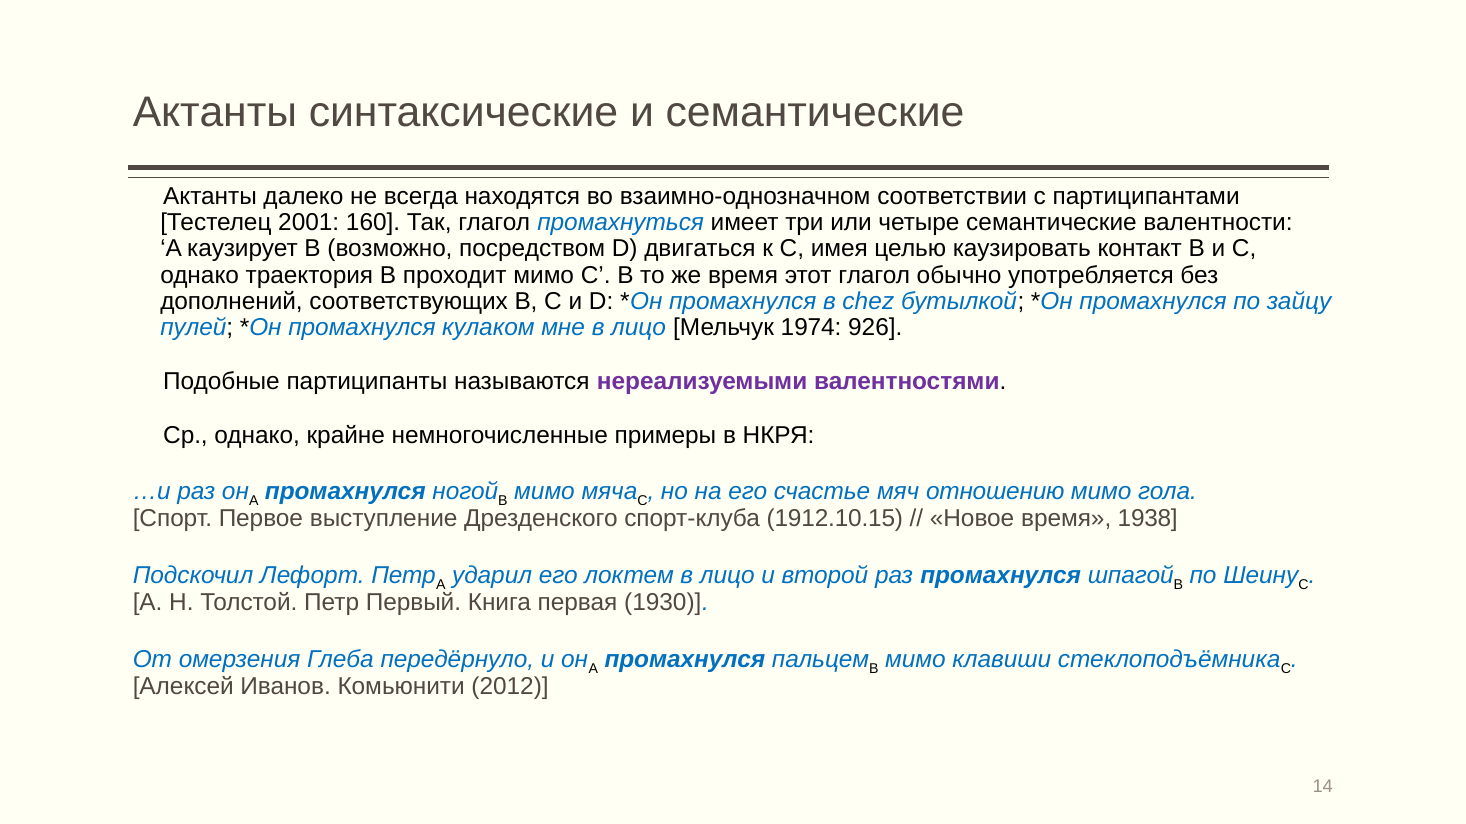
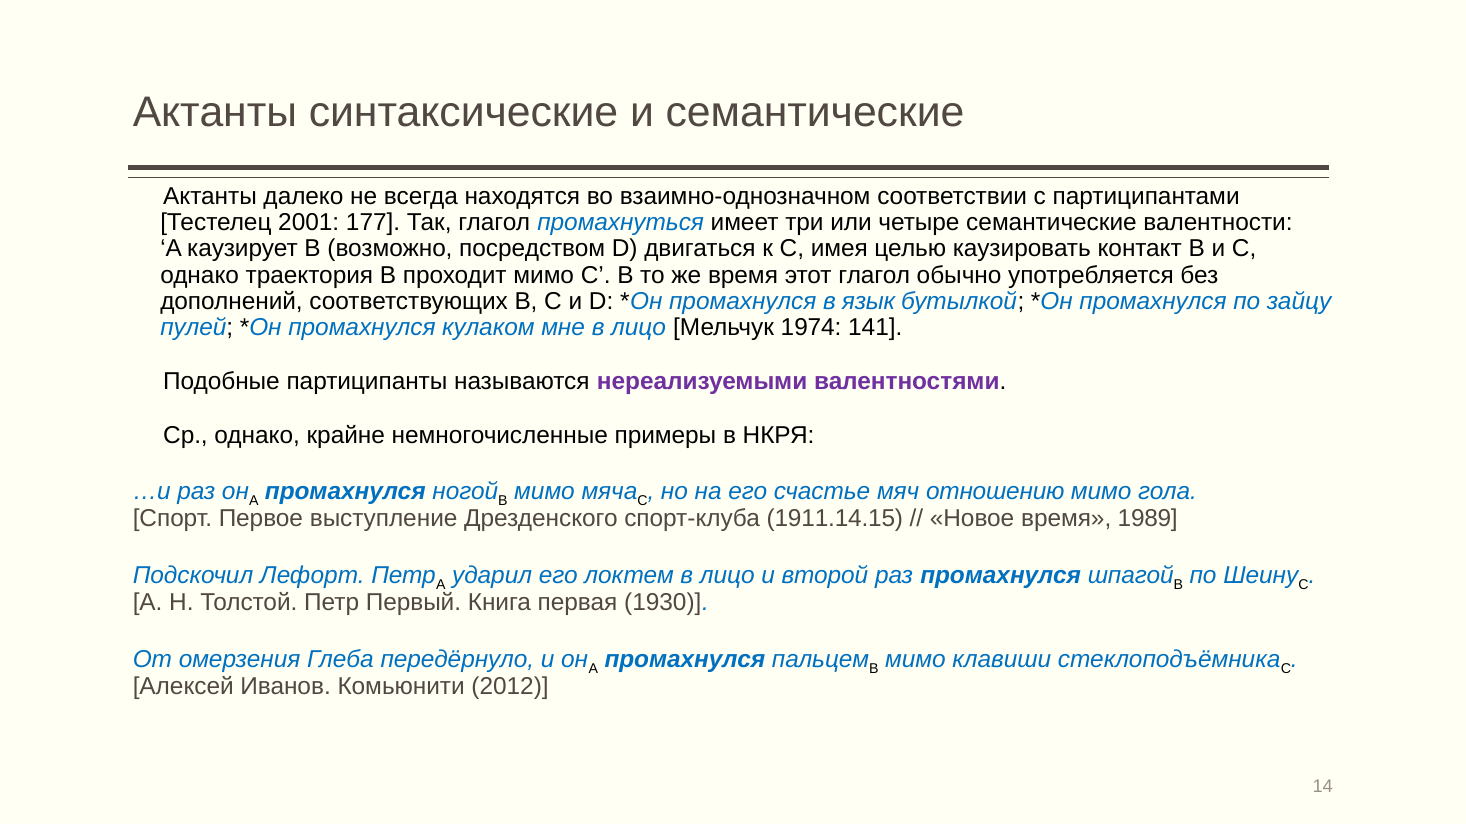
160: 160 -> 177
chez: chez -> язык
926: 926 -> 141
1912.10.15: 1912.10.15 -> 1911.14.15
1938: 1938 -> 1989
